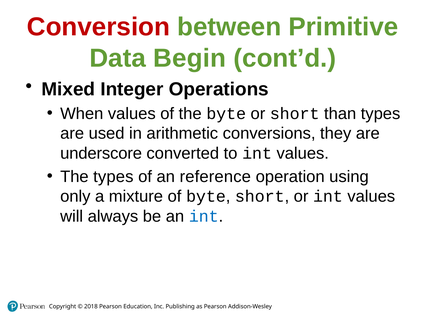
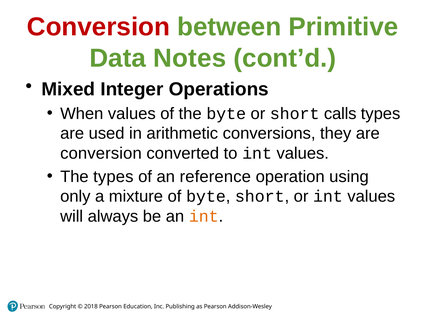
Begin: Begin -> Notes
than: than -> calls
underscore at (101, 154): underscore -> conversion
int at (204, 217) colour: blue -> orange
